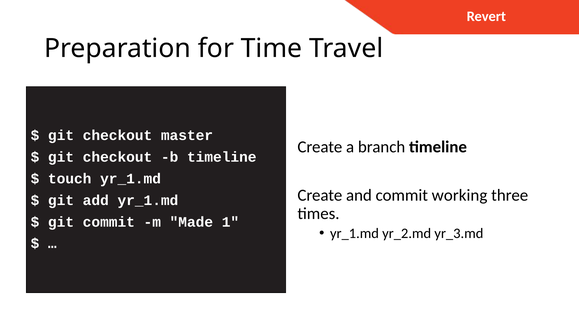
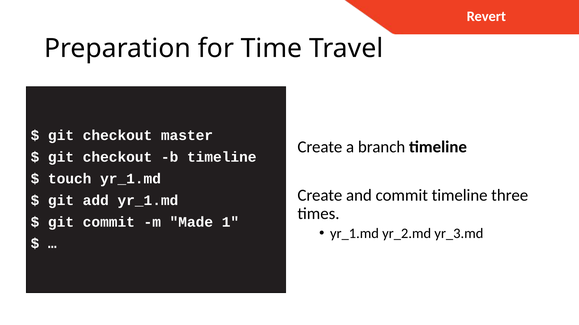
commit working: working -> timeline
